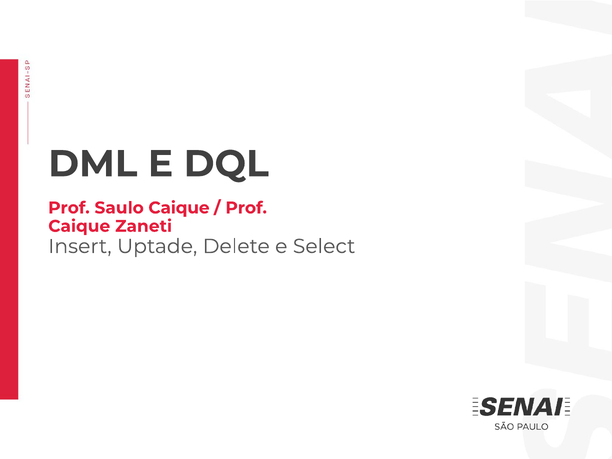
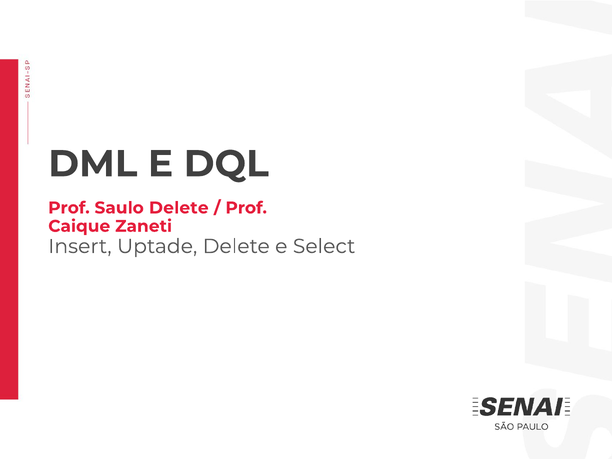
Saulo Caique: Caique -> Delete
